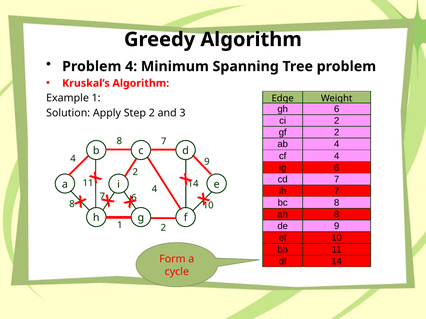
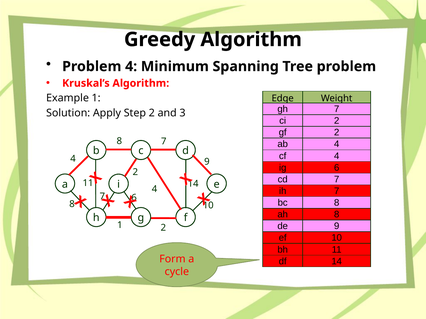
gh 6: 6 -> 7
